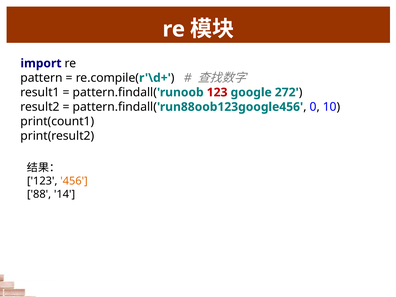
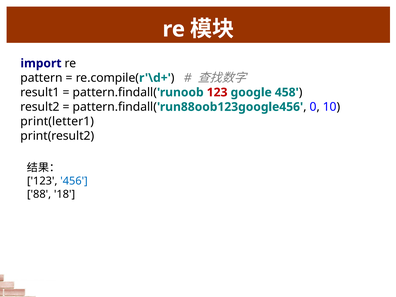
272: 272 -> 458
print(count1: print(count1 -> print(letter1
456 colour: orange -> blue
14: 14 -> 18
